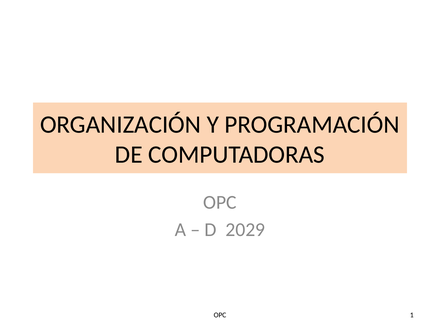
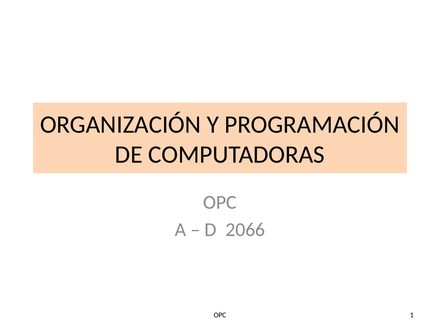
2029: 2029 -> 2066
